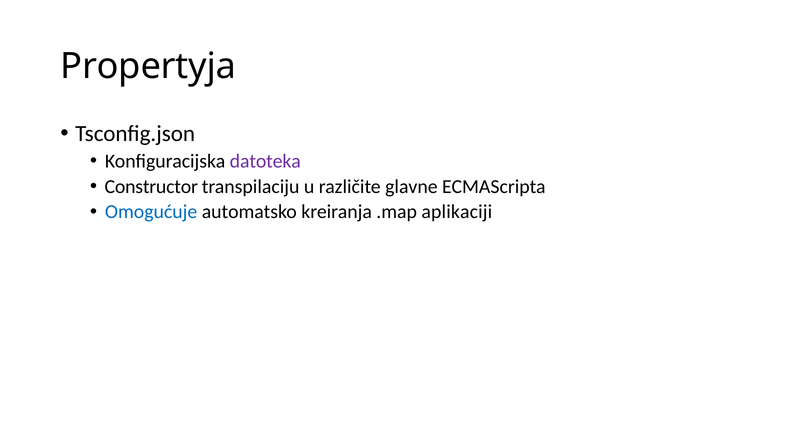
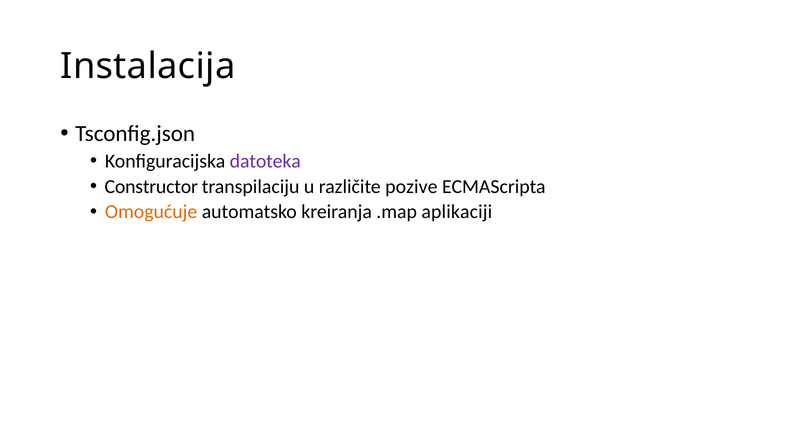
Propertyja: Propertyja -> Instalacija
glavne: glavne -> pozive
Omogućuje colour: blue -> orange
